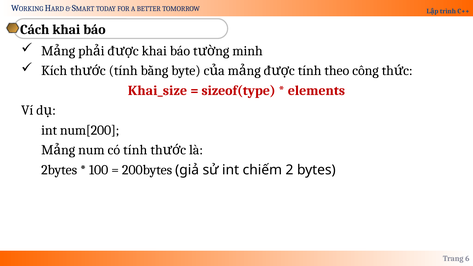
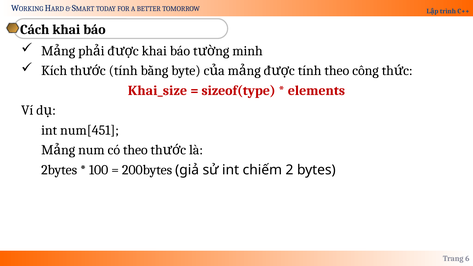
num[200: num[200 -> num[451
có tính: tính -> theo
